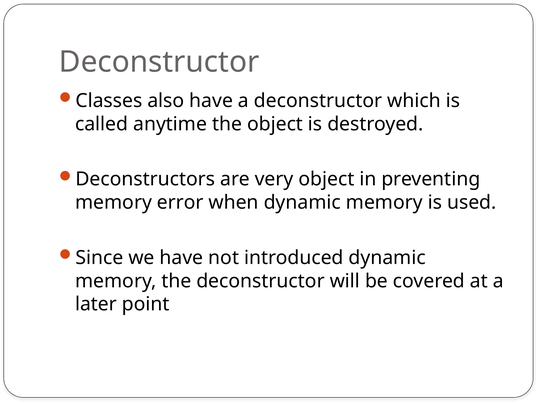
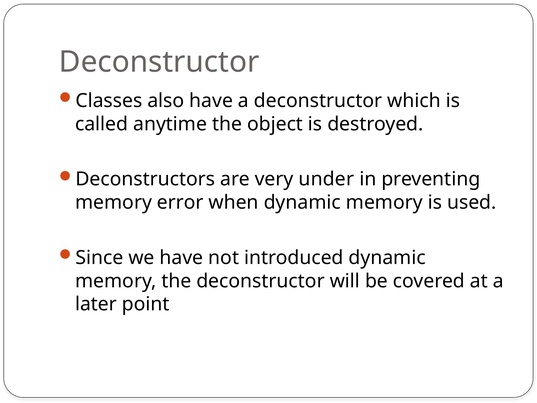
very object: object -> under
